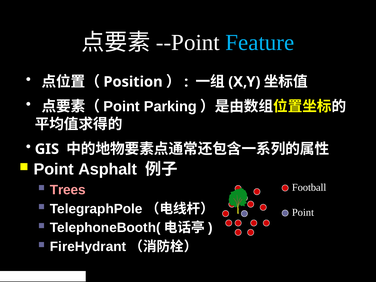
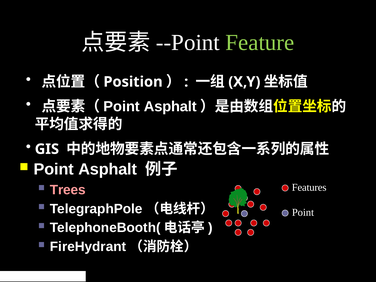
Feature colour: light blue -> light green
Parking at (170, 107): Parking -> Asphalt
Football: Football -> Features
